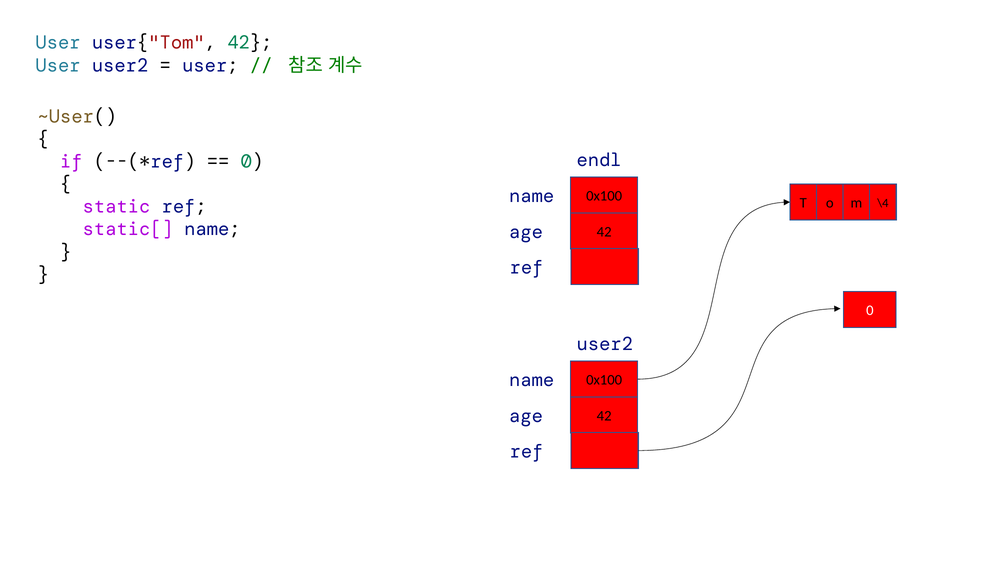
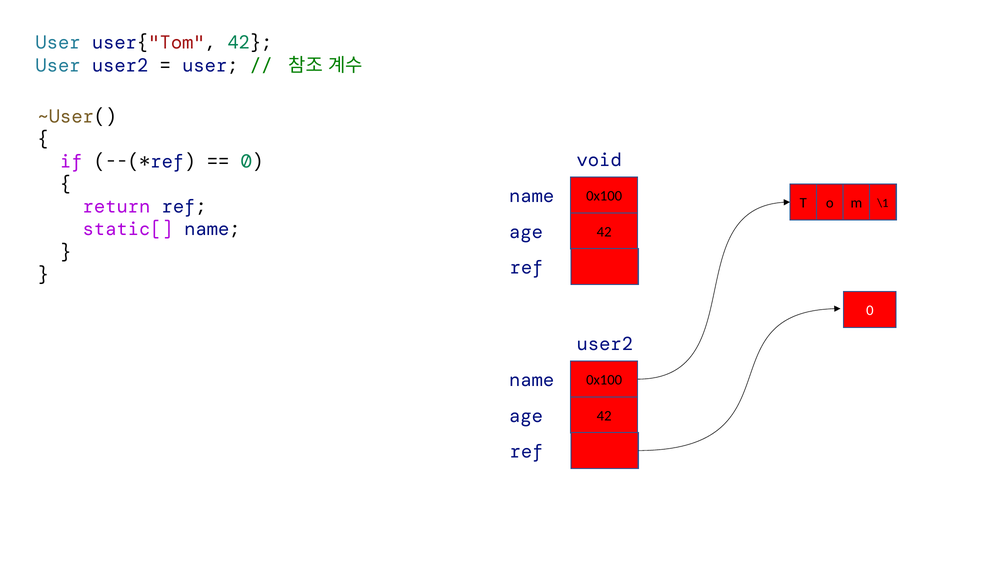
endl: endl -> void
\4: \4 -> \1
static: static -> return
